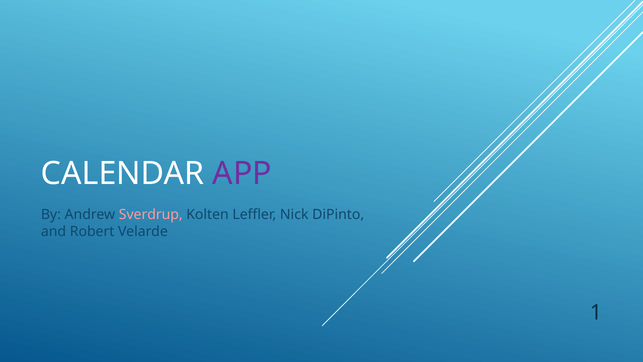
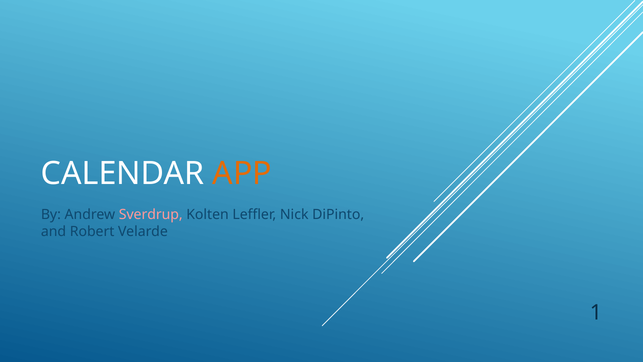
APP colour: purple -> orange
